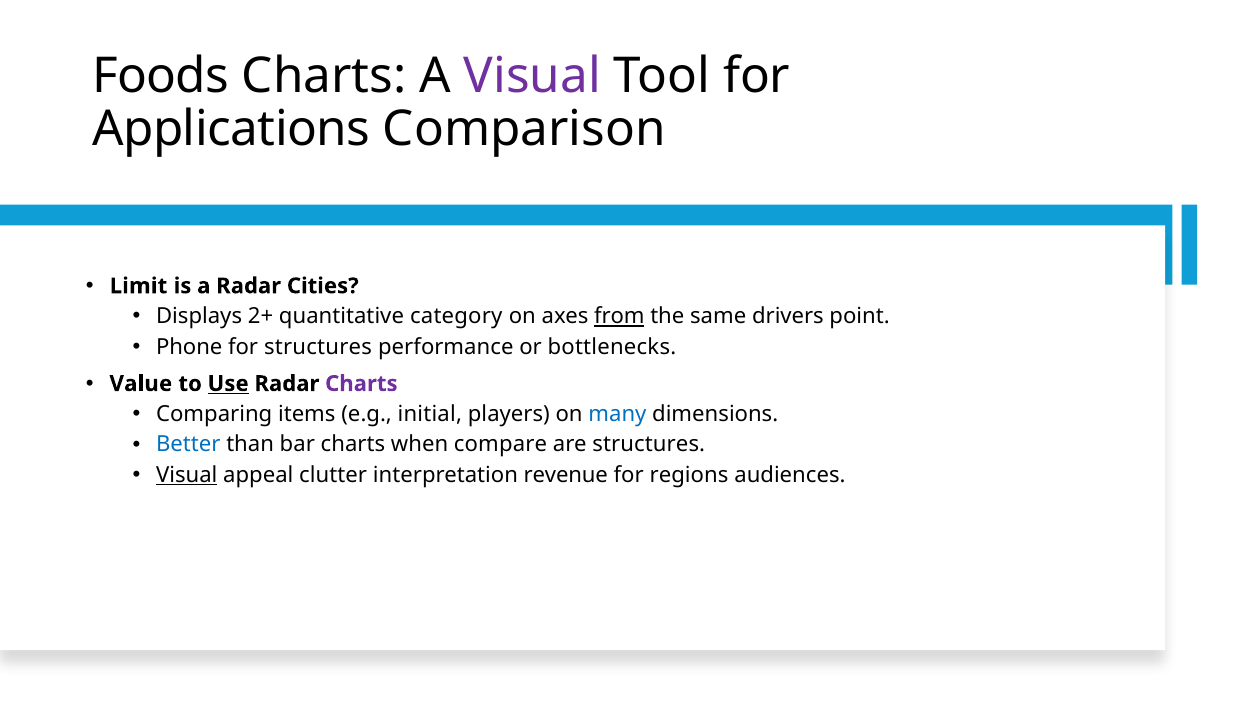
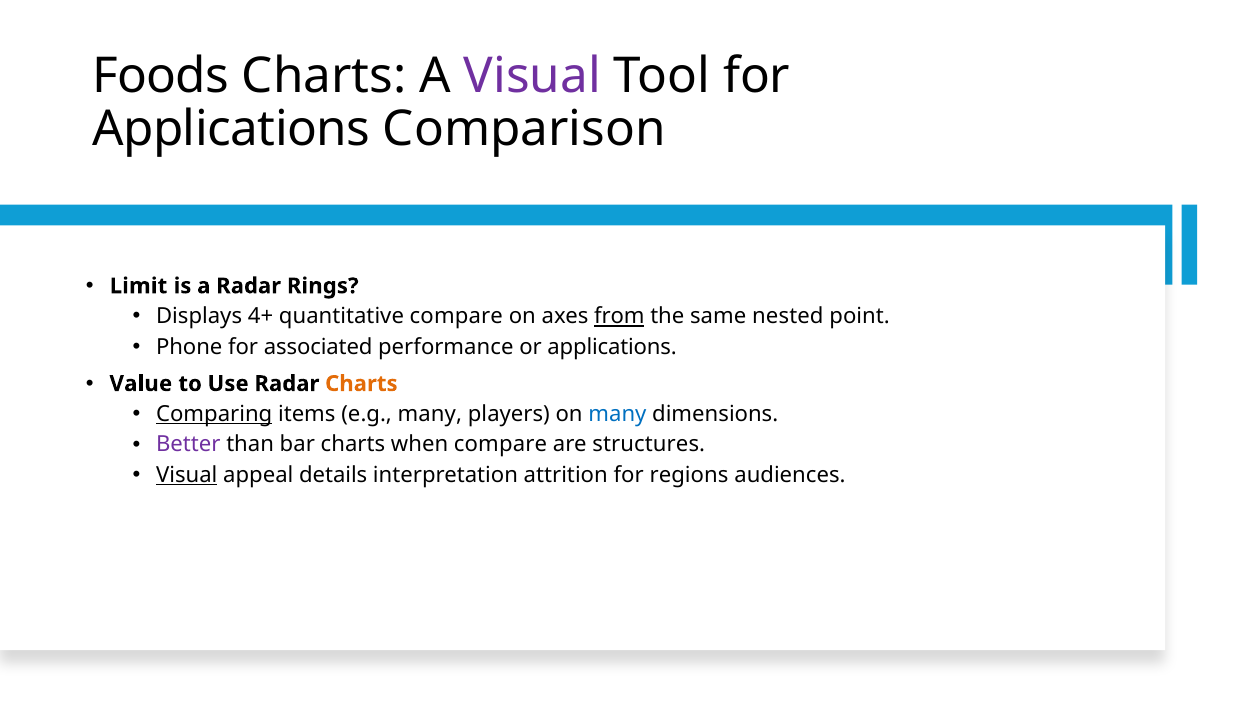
Cities: Cities -> Rings
2+: 2+ -> 4+
quantitative category: category -> compare
drivers: drivers -> nested
for structures: structures -> associated
or bottlenecks: bottlenecks -> applications
Use underline: present -> none
Charts at (361, 384) colour: purple -> orange
Comparing underline: none -> present
e.g initial: initial -> many
Better colour: blue -> purple
clutter: clutter -> details
revenue: revenue -> attrition
